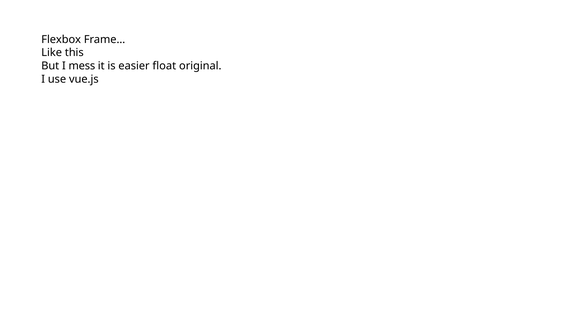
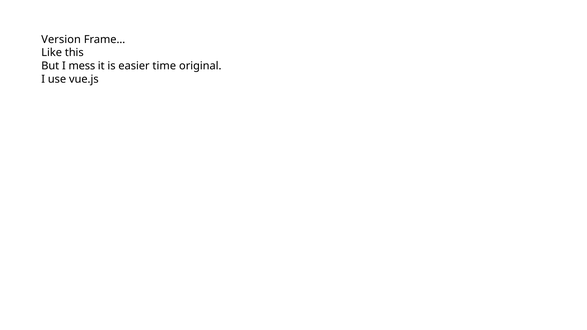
Flexbox: Flexbox -> Version
float: float -> time
